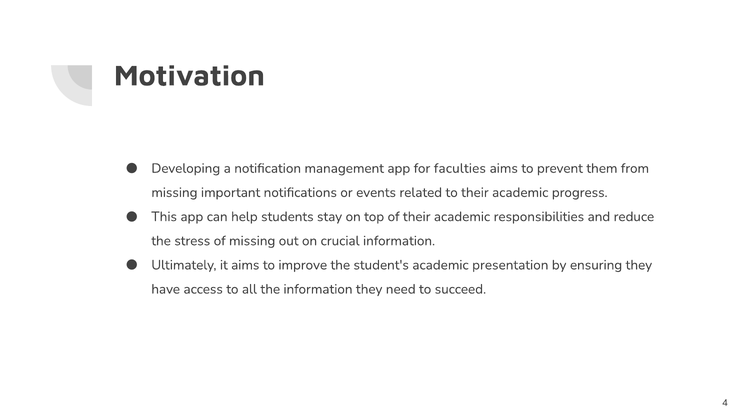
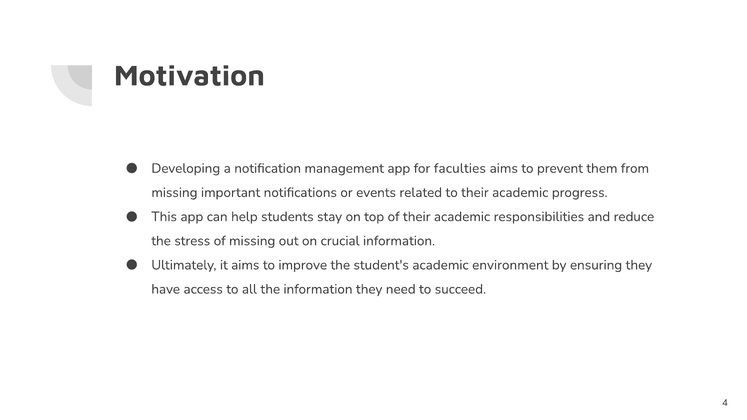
presentation: presentation -> environment
